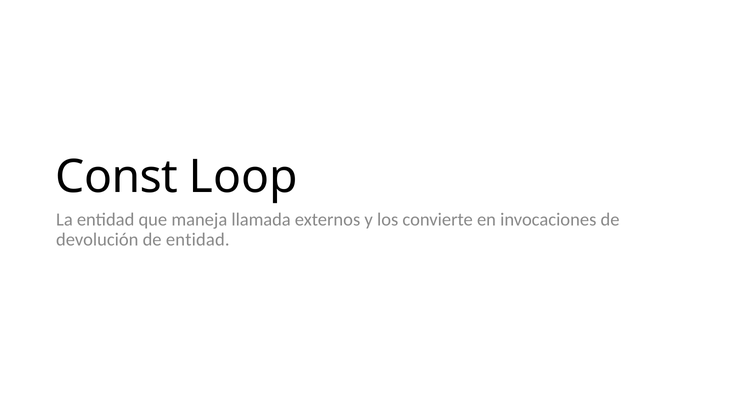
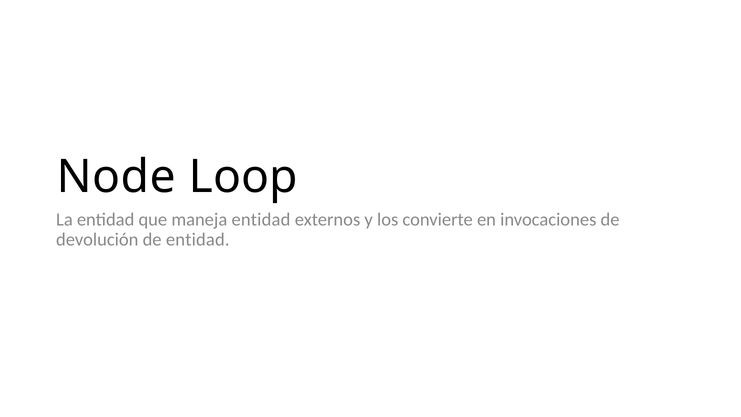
Const: Const -> Node
maneja llamada: llamada -> entidad
